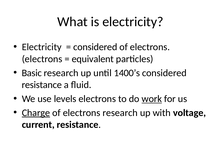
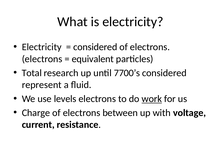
Basic: Basic -> Total
1400’s: 1400’s -> 7700’s
resistance at (42, 85): resistance -> represent
Charge underline: present -> none
electrons research: research -> between
